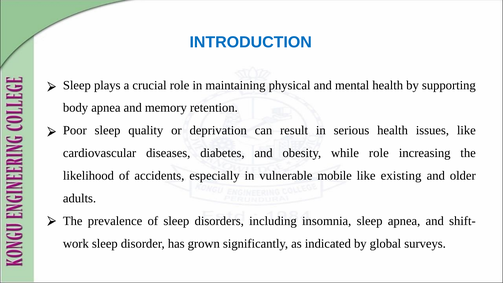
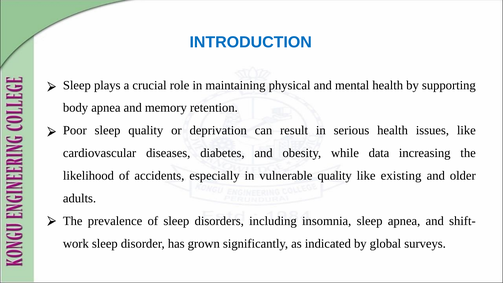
while role: role -> data
vulnerable mobile: mobile -> quality
